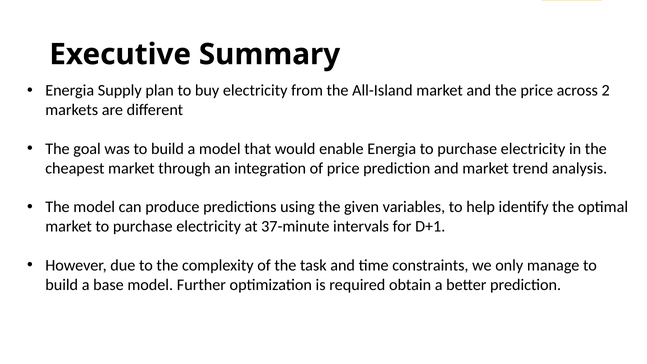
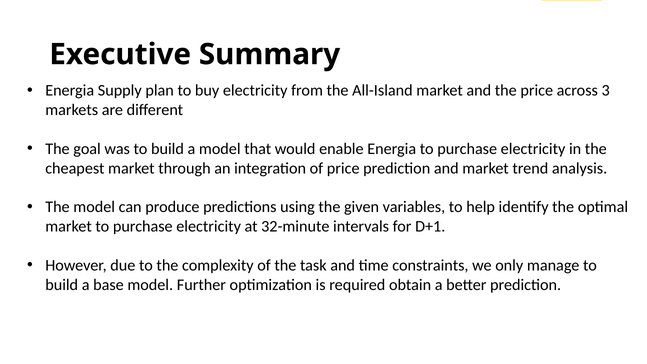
2: 2 -> 3
37-minute: 37-minute -> 32-minute
